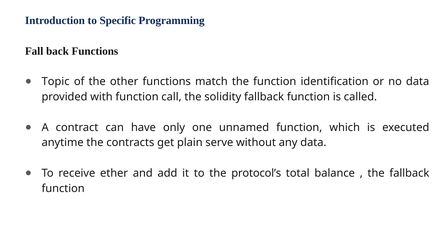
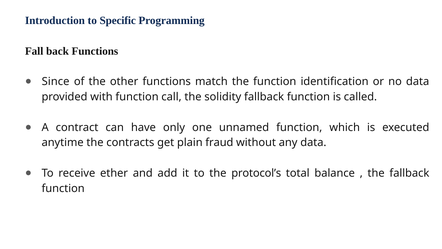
Topic: Topic -> Since
serve: serve -> fraud
